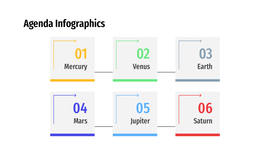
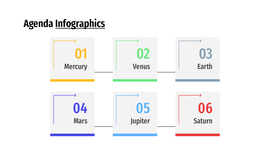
Infographics underline: none -> present
